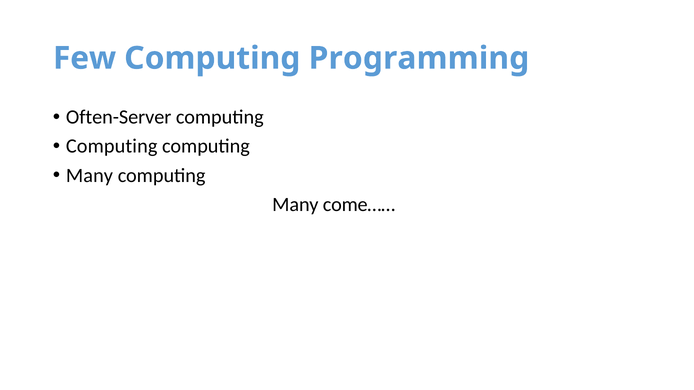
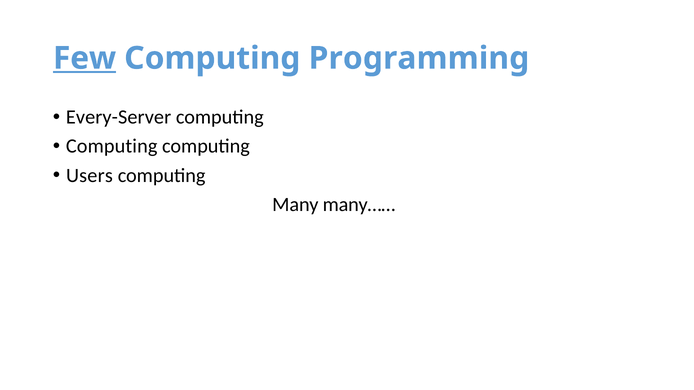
Few underline: none -> present
Often-Server: Often-Server -> Every-Server
Many at (89, 176): Many -> Users
come……: come…… -> many……
